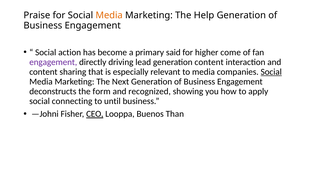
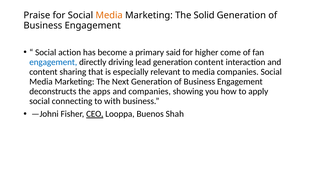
Help: Help -> Solid
engagement at (53, 62) colour: purple -> blue
Social at (271, 72) underline: present -> none
form: form -> apps
and recognized: recognized -> companies
until: until -> with
Than: Than -> Shah
